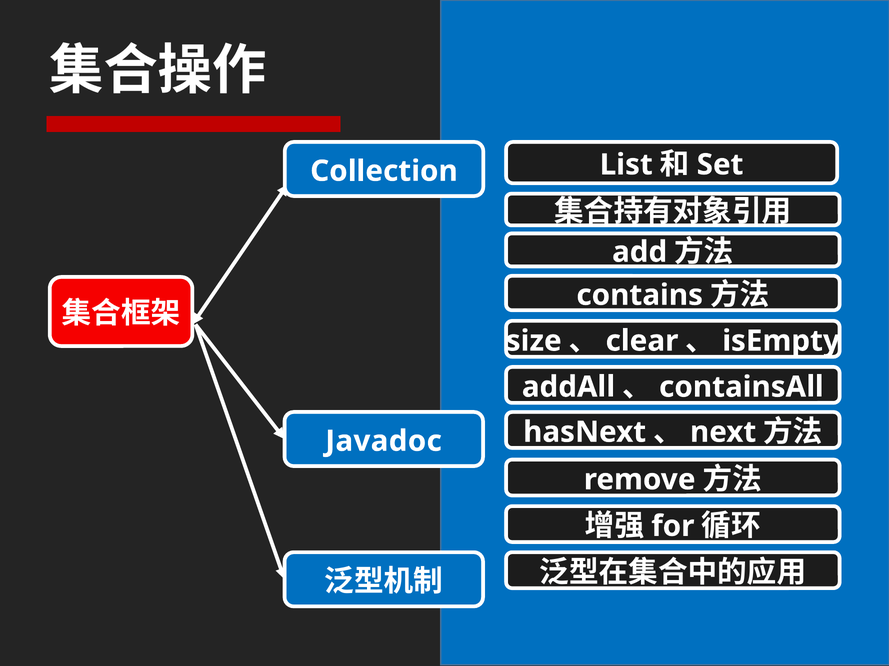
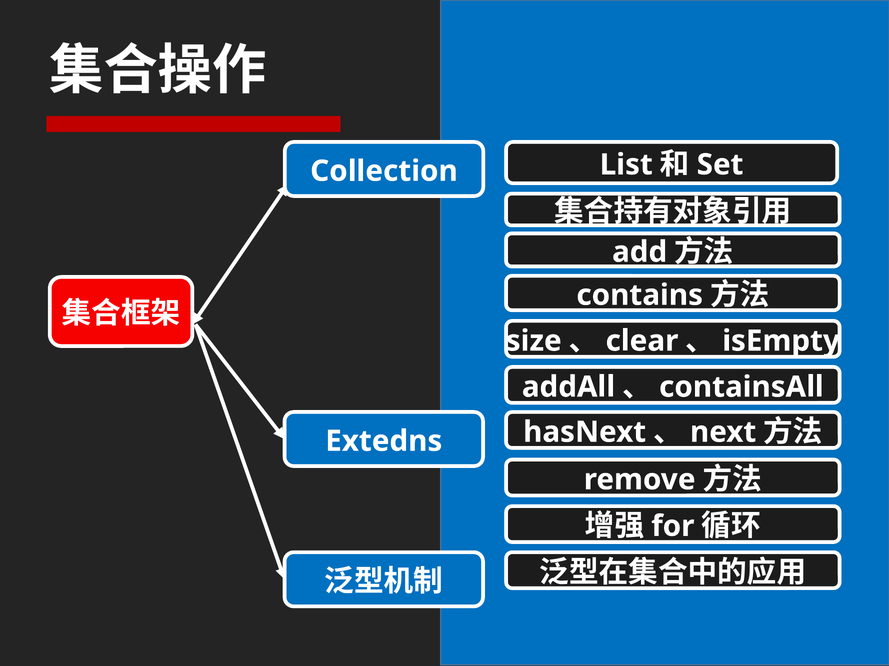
Javadoc: Javadoc -> Extedns
